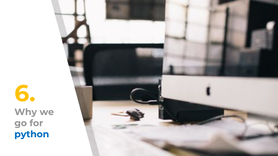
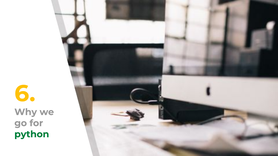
python colour: blue -> green
